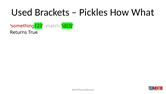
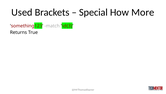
Pickles: Pickles -> Special
What: What -> More
